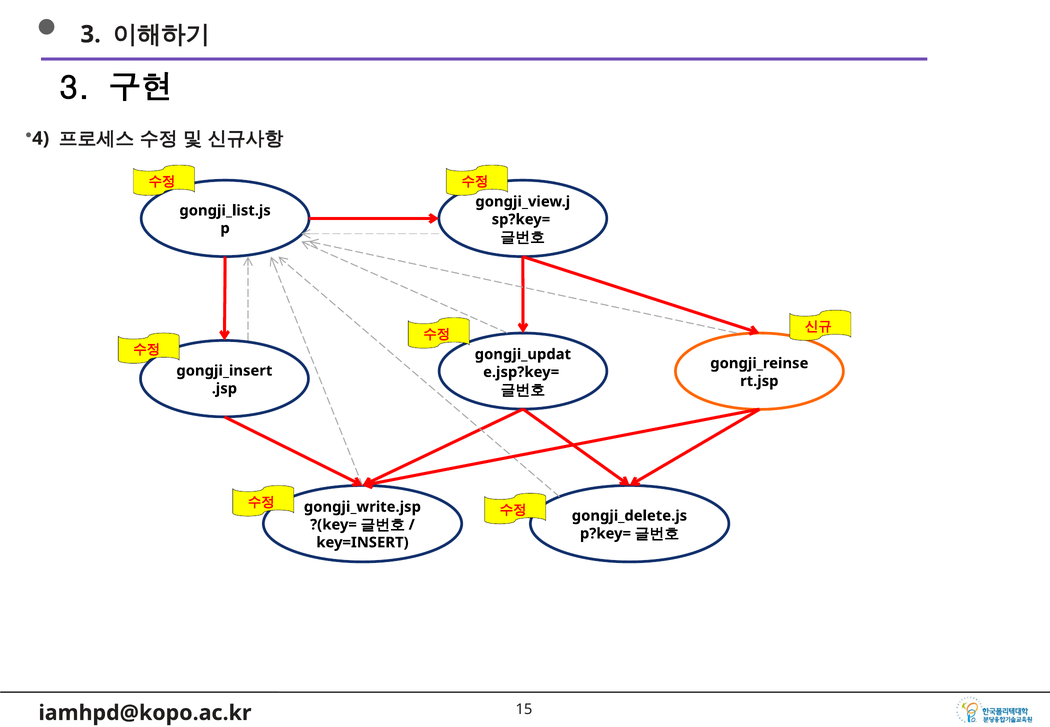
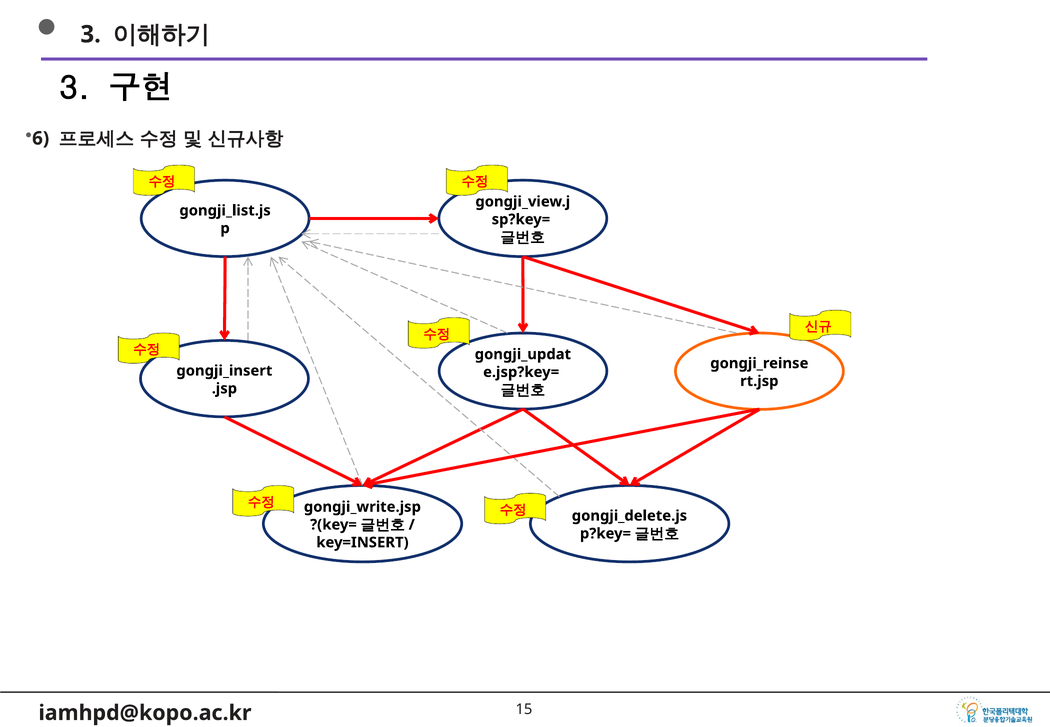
4: 4 -> 6
